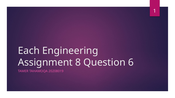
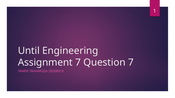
Each: Each -> Until
Assignment 8: 8 -> 7
Question 6: 6 -> 7
